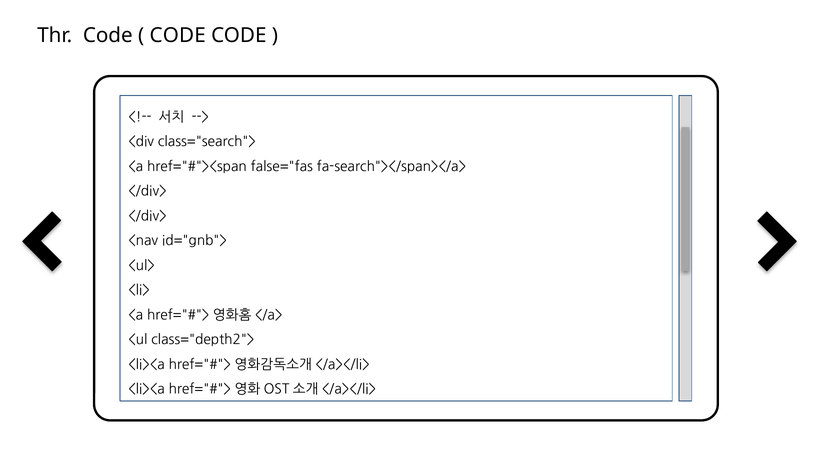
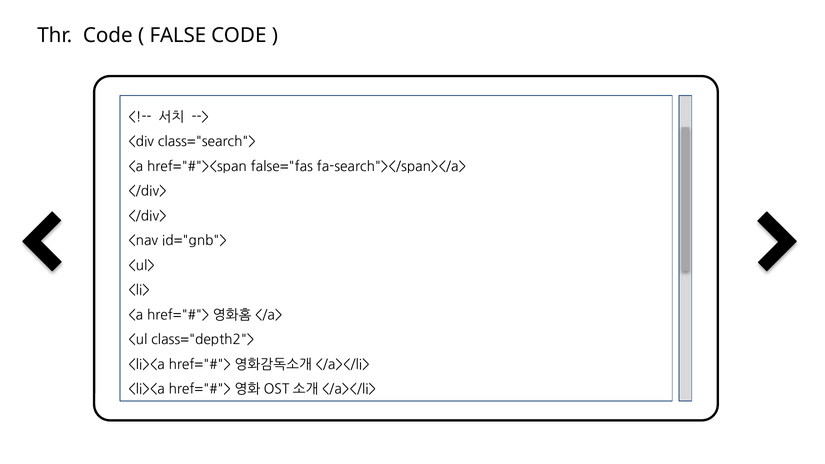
CODE at (178, 35): CODE -> FALSE
